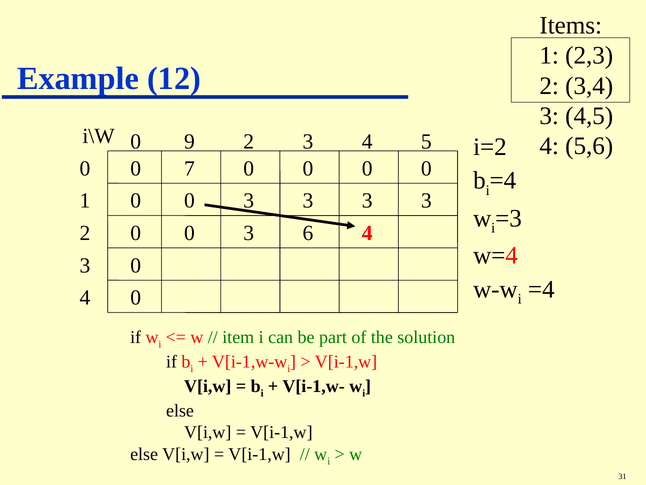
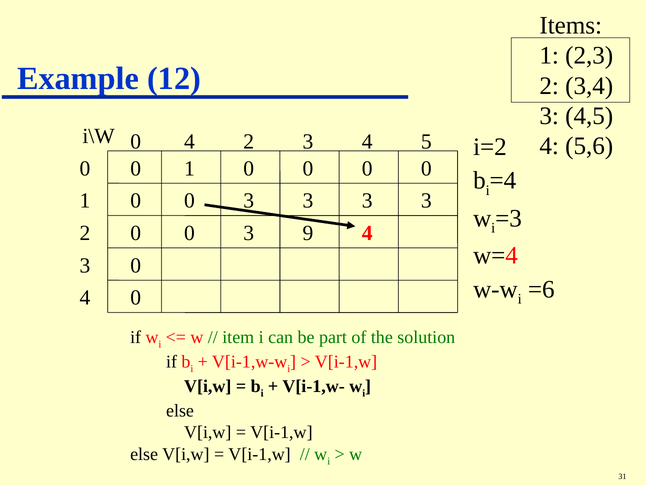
0 9: 9 -> 4
7 at (189, 168): 7 -> 1
6: 6 -> 9
=4 at (541, 289): =4 -> =6
